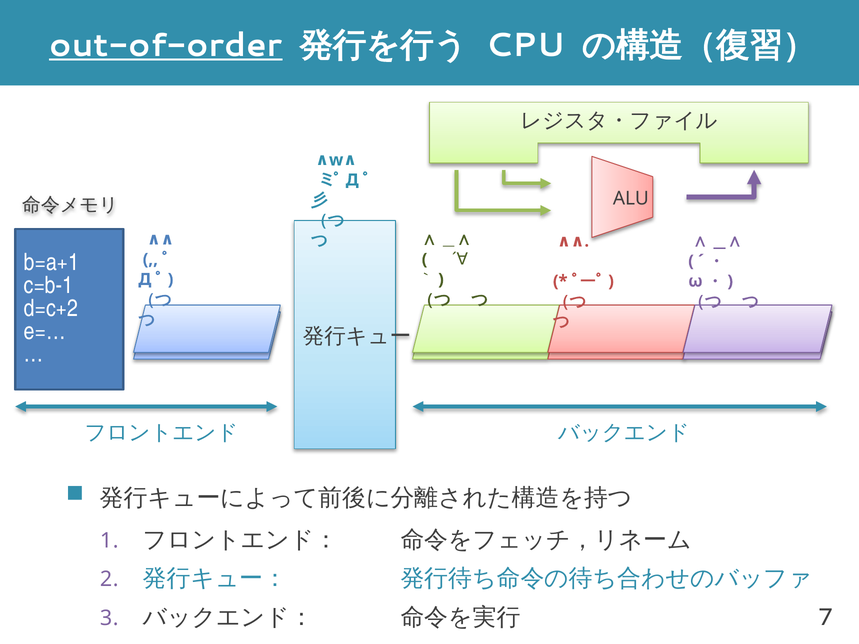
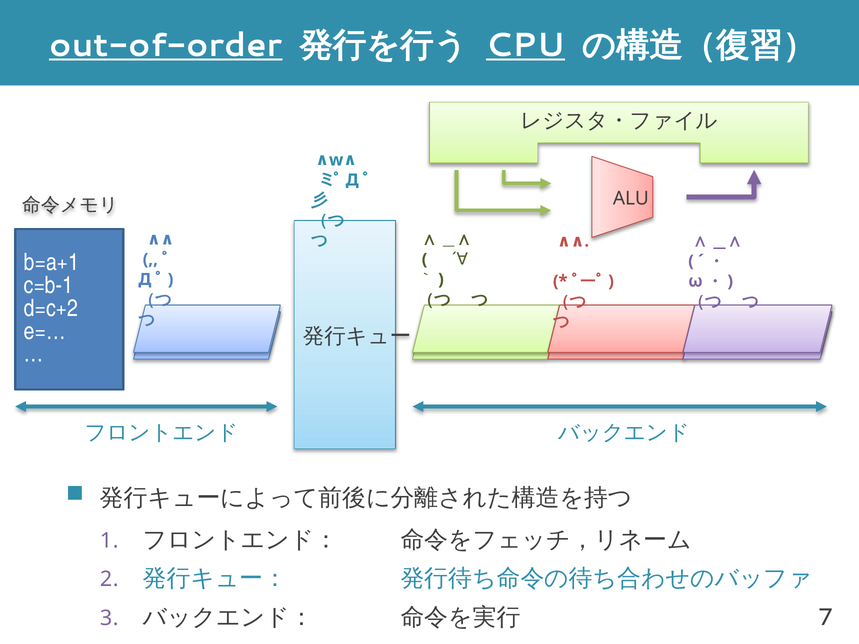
CPU underline: none -> present
